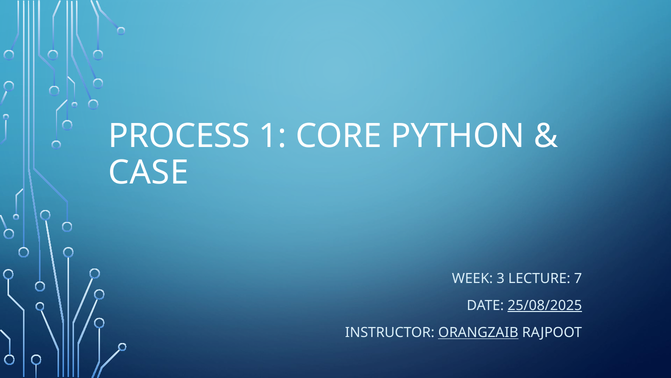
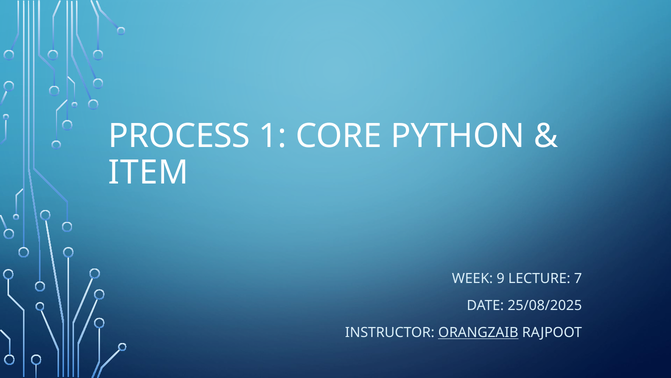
CASE: CASE -> ITEM
3: 3 -> 9
25/08/2025 underline: present -> none
